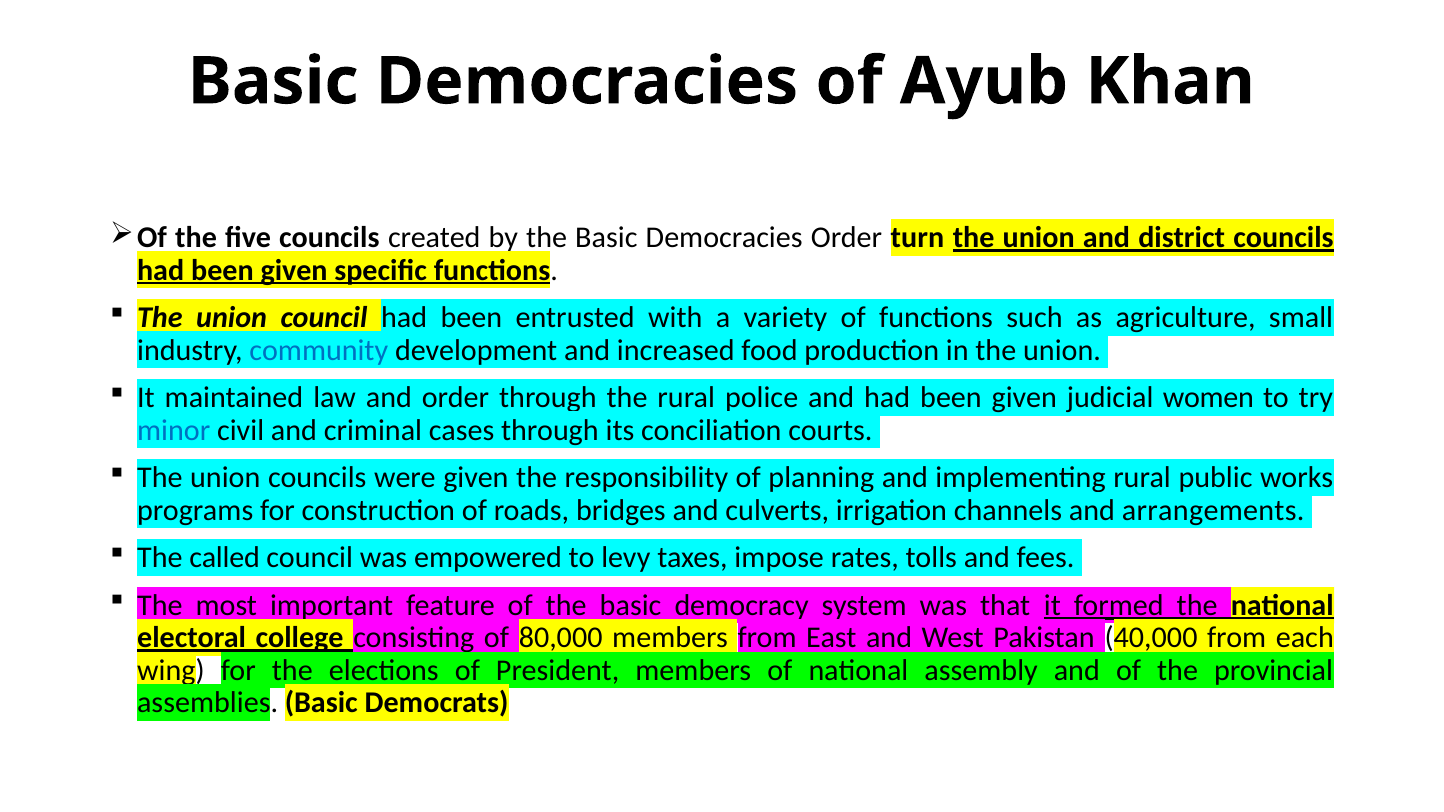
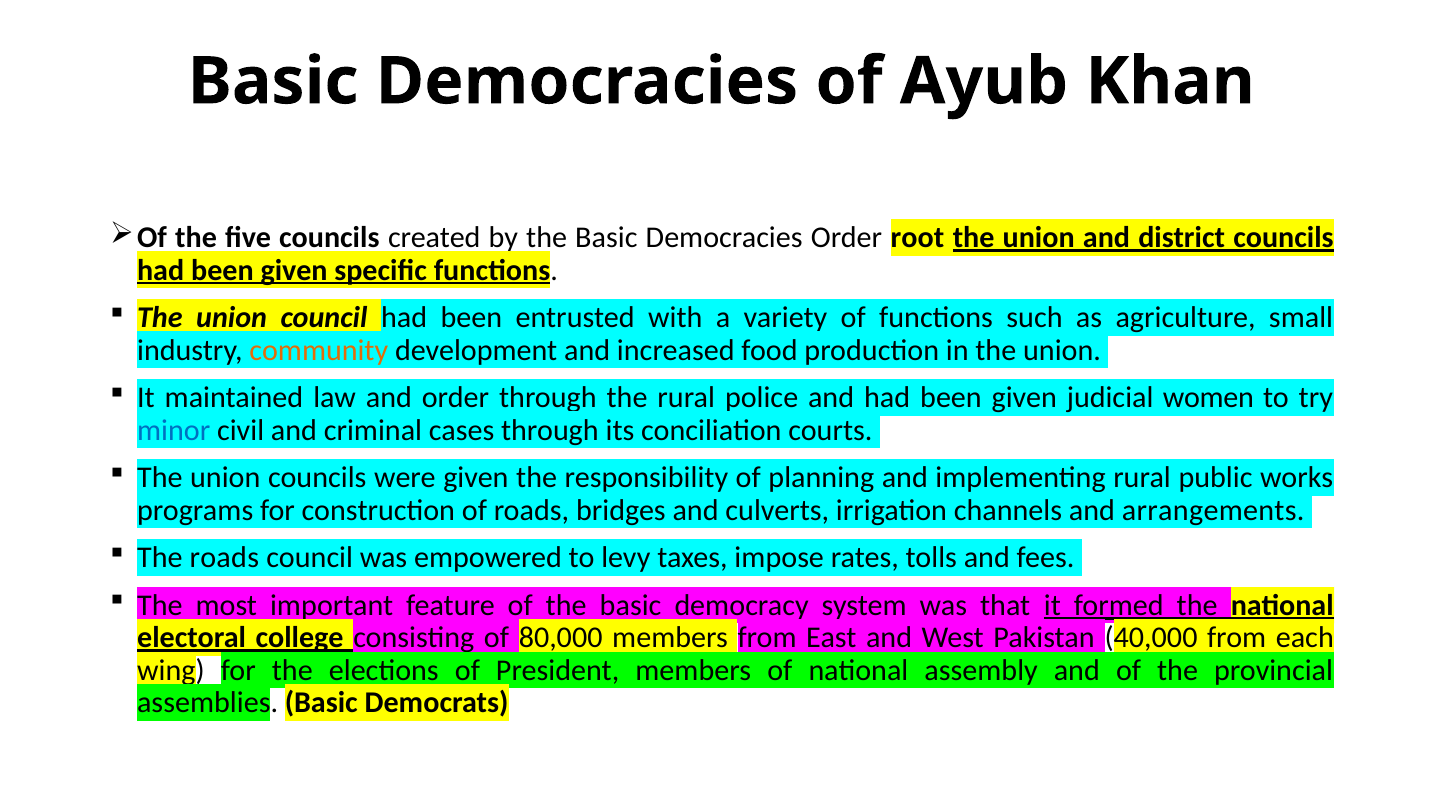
turn: turn -> root
community colour: blue -> orange
The called: called -> roads
